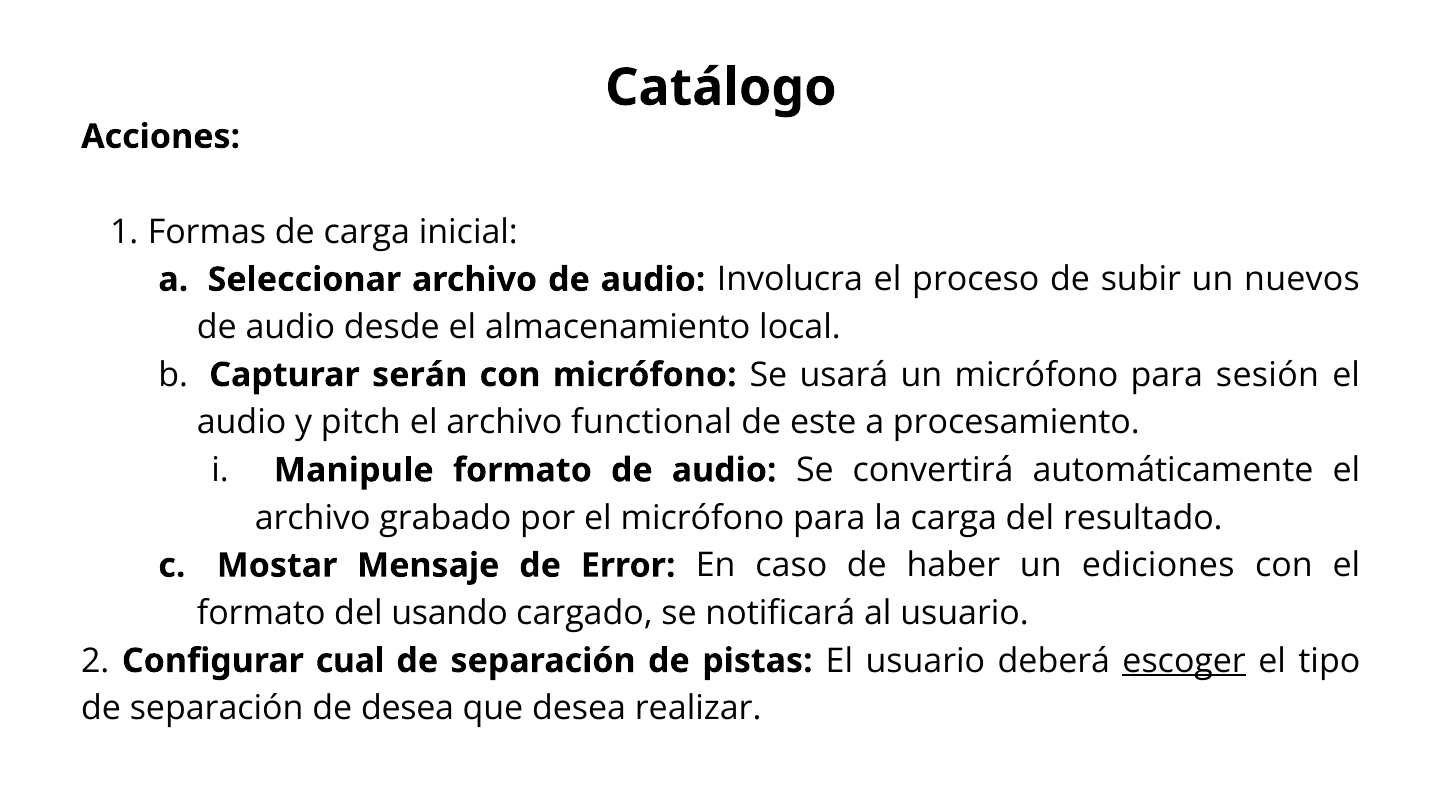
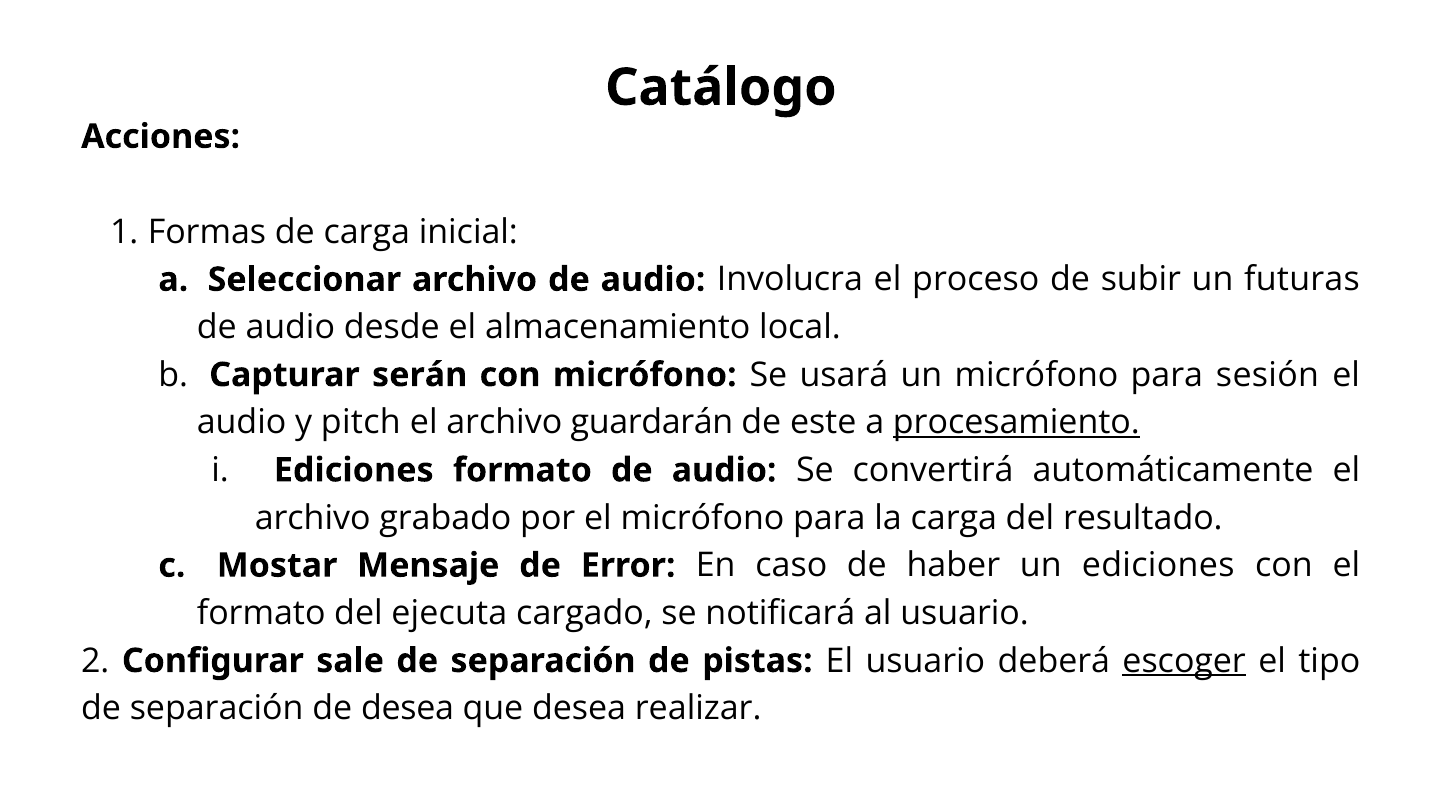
nuevos: nuevos -> futuras
functional: functional -> guardarán
procesamiento underline: none -> present
Manipule at (354, 470): Manipule -> Ediciones
usando: usando -> ejecuta
cual: cual -> sale
